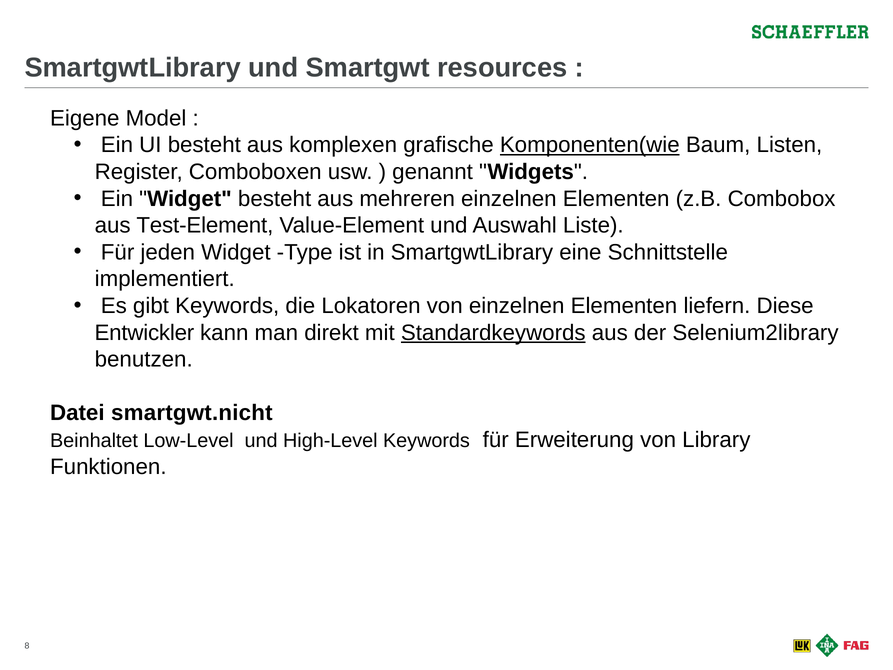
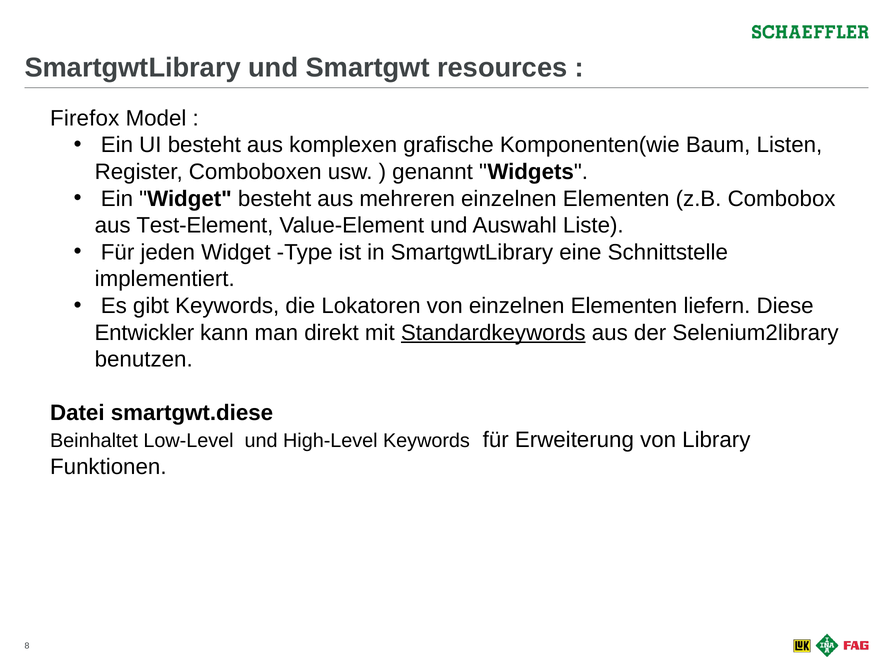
Eigene: Eigene -> Firefox
Komponenten(wie underline: present -> none
smartgwt.nicht: smartgwt.nicht -> smartgwt.diese
